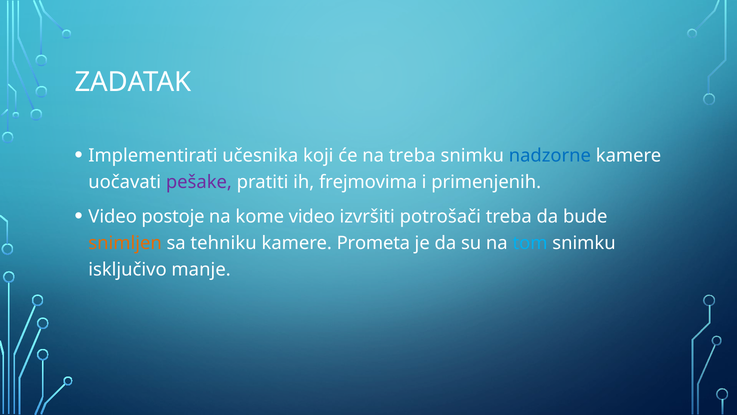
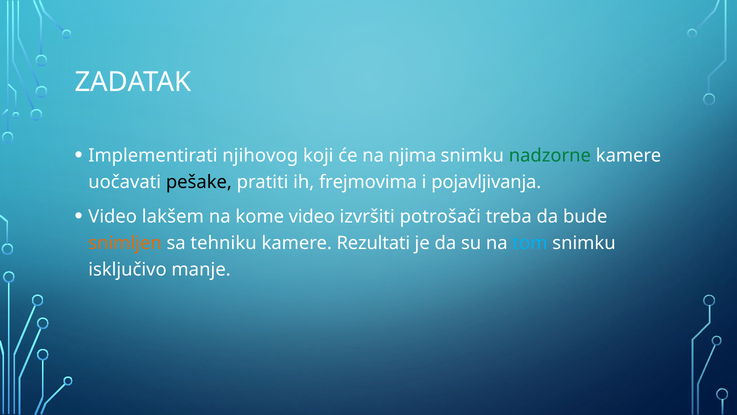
učesnika: učesnika -> njihovog
na treba: treba -> njima
nadzorne colour: blue -> green
pešake colour: purple -> black
primenjenih: primenjenih -> pojavljivanja
postoje: postoje -> lakšem
Prometa: Prometa -> Rezultati
